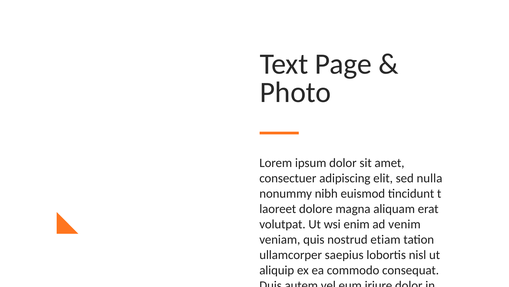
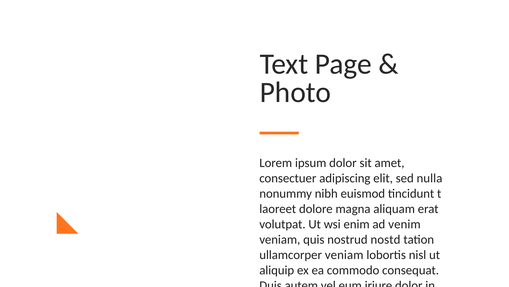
etiam: etiam -> nostd
ullamcorper saepius: saepius -> veniam
